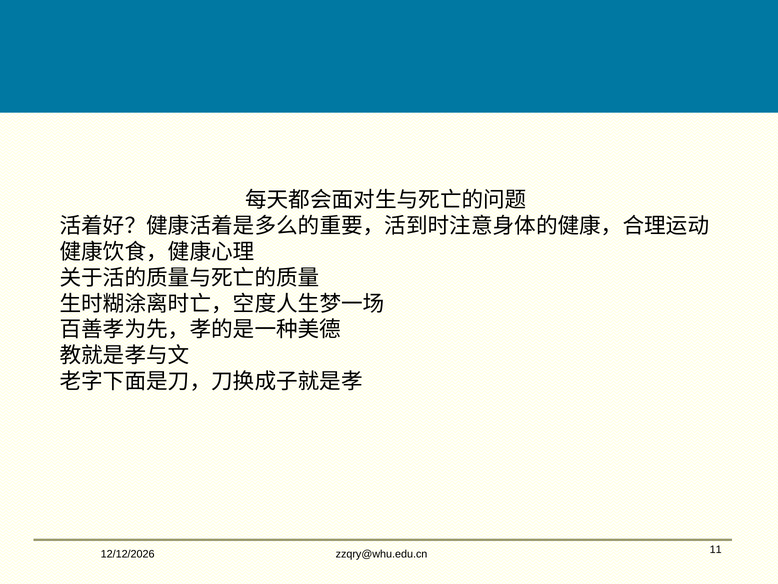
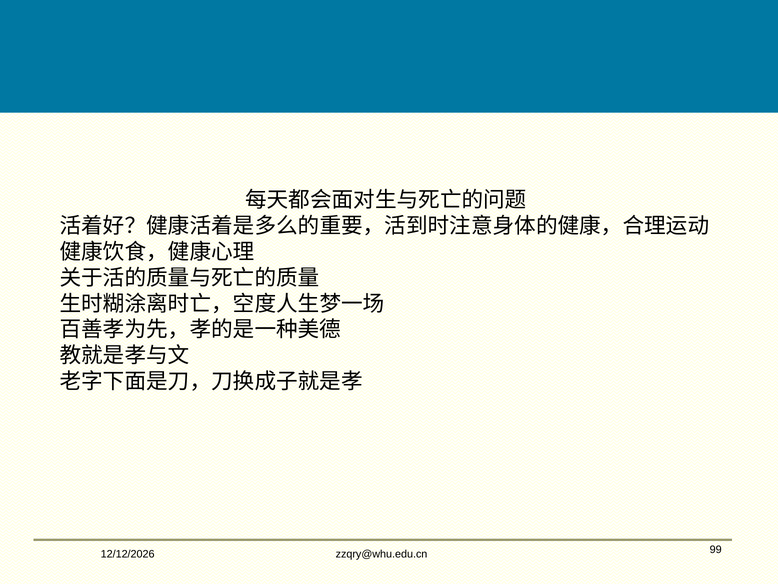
11: 11 -> 99
